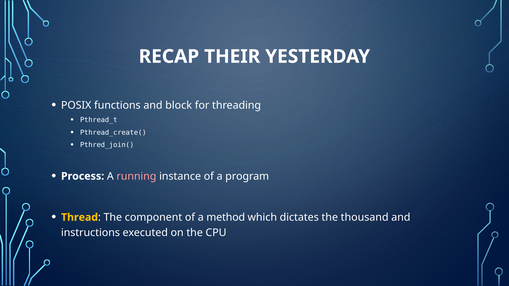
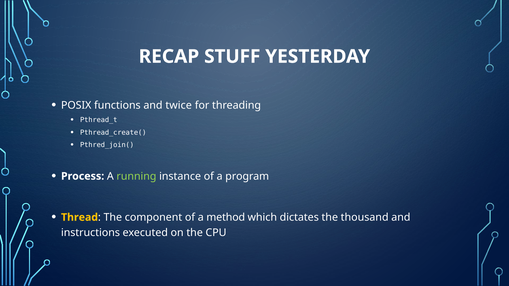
THEIR: THEIR -> STUFF
block: block -> twice
running colour: pink -> light green
